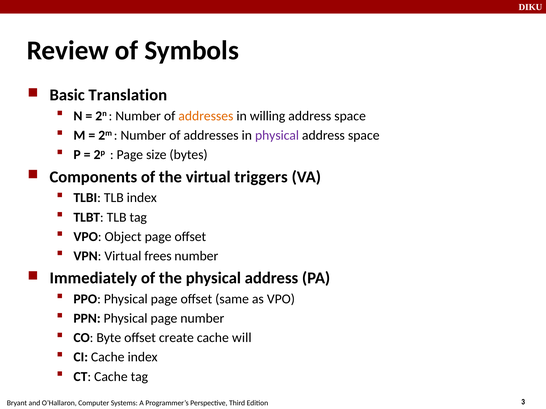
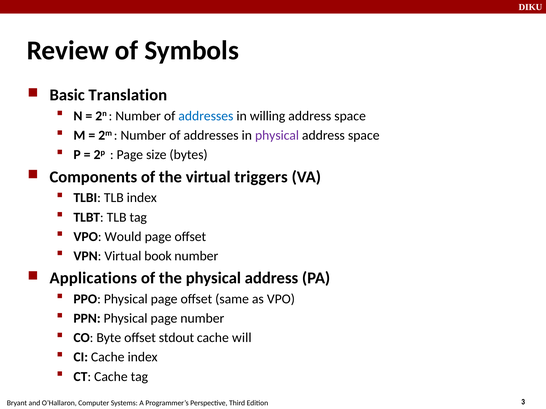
addresses at (206, 116) colour: orange -> blue
Object: Object -> Would
frees: frees -> book
Immediately: Immediately -> Applications
create: create -> stdout
